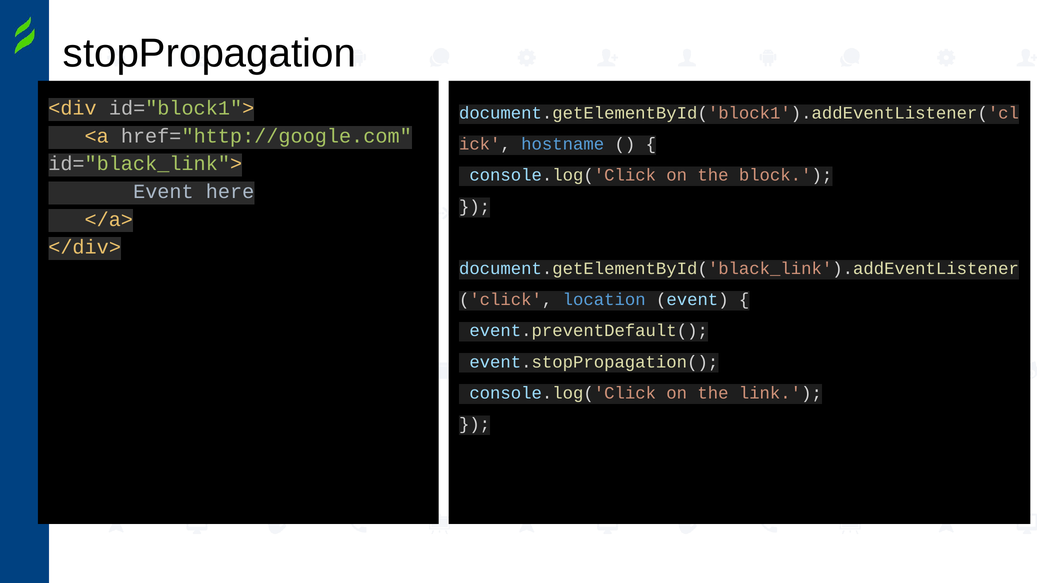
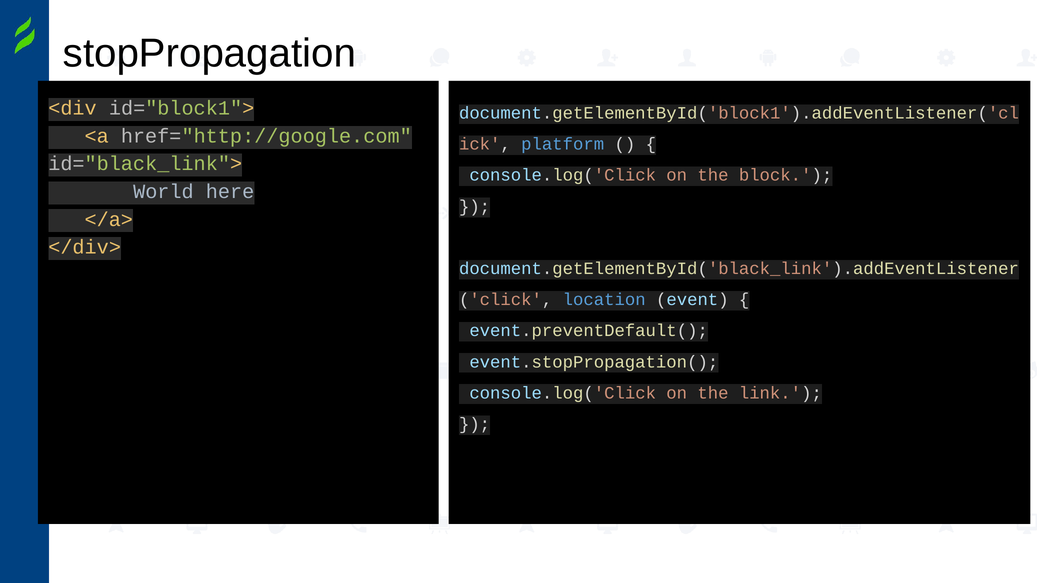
hostname: hostname -> platform
Event at (163, 192): Event -> World
